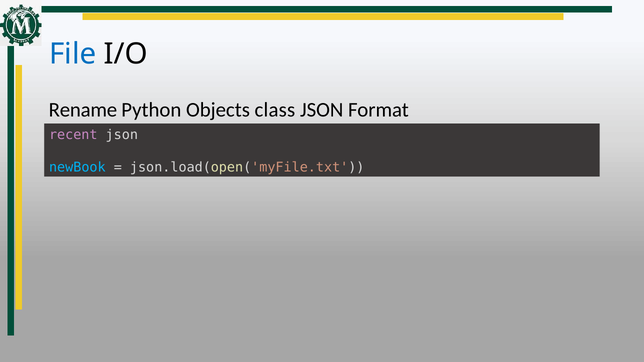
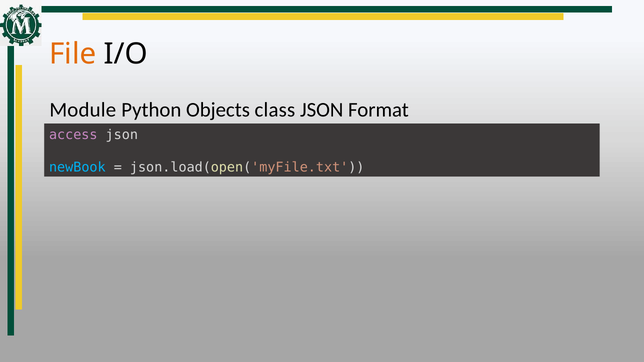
File colour: blue -> orange
Rename: Rename -> Module
recent: recent -> access
